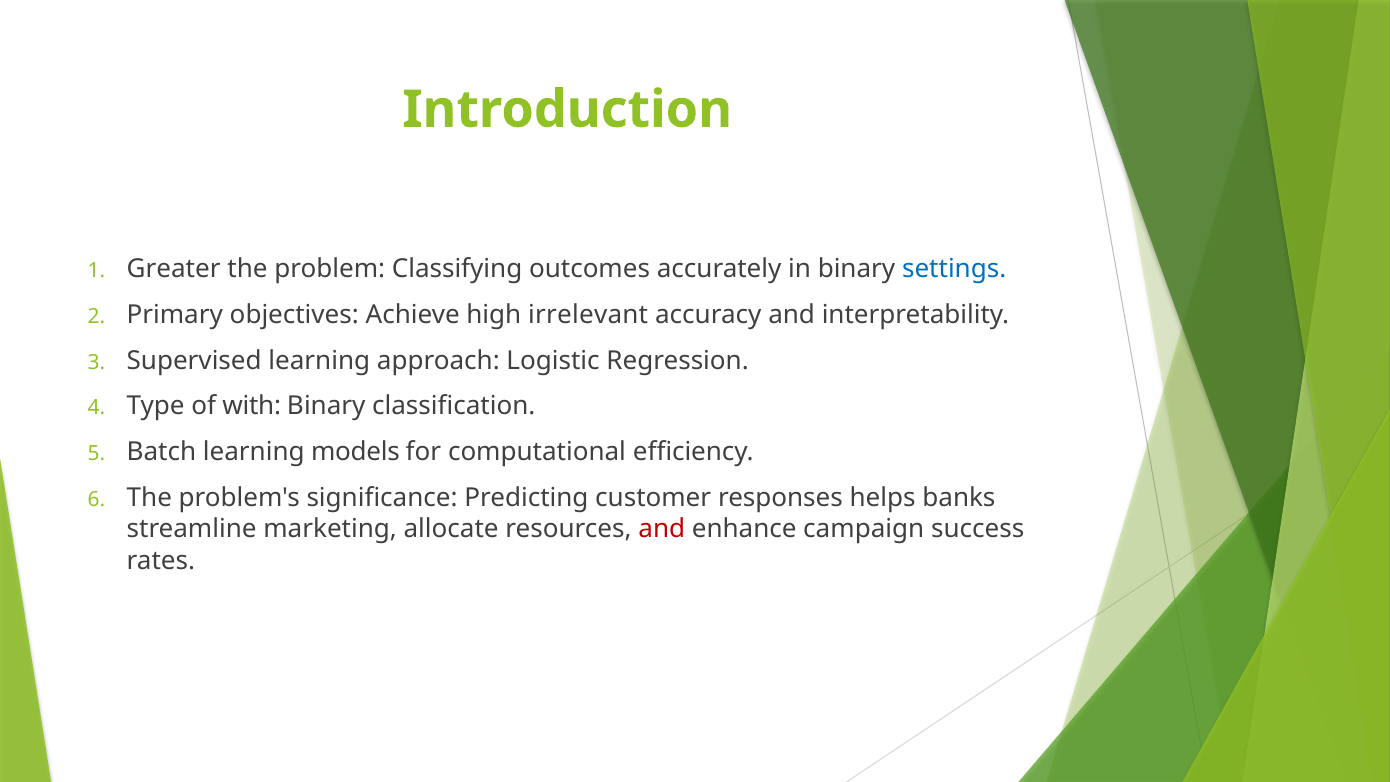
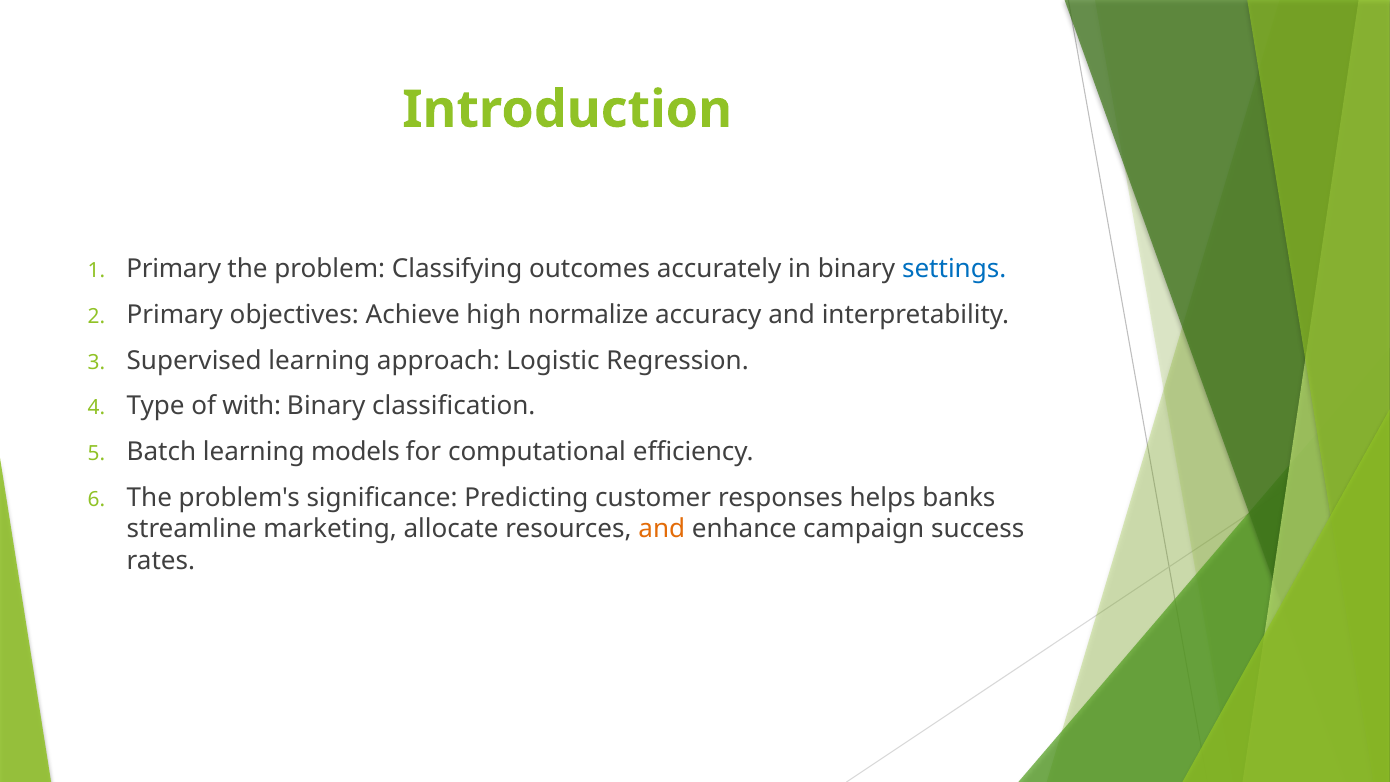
Greater at (174, 269): Greater -> Primary
irrelevant: irrelevant -> normalize
and at (662, 529) colour: red -> orange
